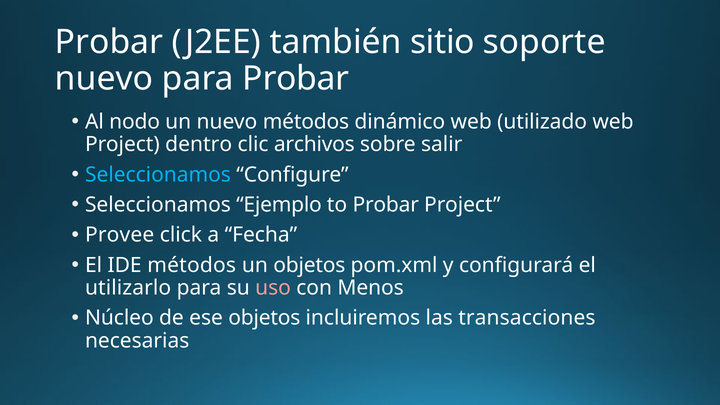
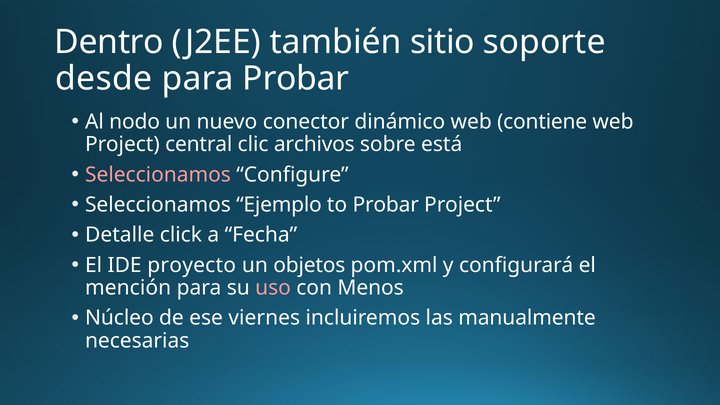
Probar at (109, 42): Probar -> Dentro
nuevo at (104, 79): nuevo -> desde
nuevo métodos: métodos -> conector
utilizado: utilizado -> contiene
dentro: dentro -> central
salir: salir -> está
Seleccionamos at (158, 175) colour: light blue -> pink
Provee: Provee -> Detalle
IDE métodos: métodos -> proyecto
utilizarlo: utilizarlo -> mención
ese objetos: objetos -> viernes
transacciones: transacciones -> manualmente
